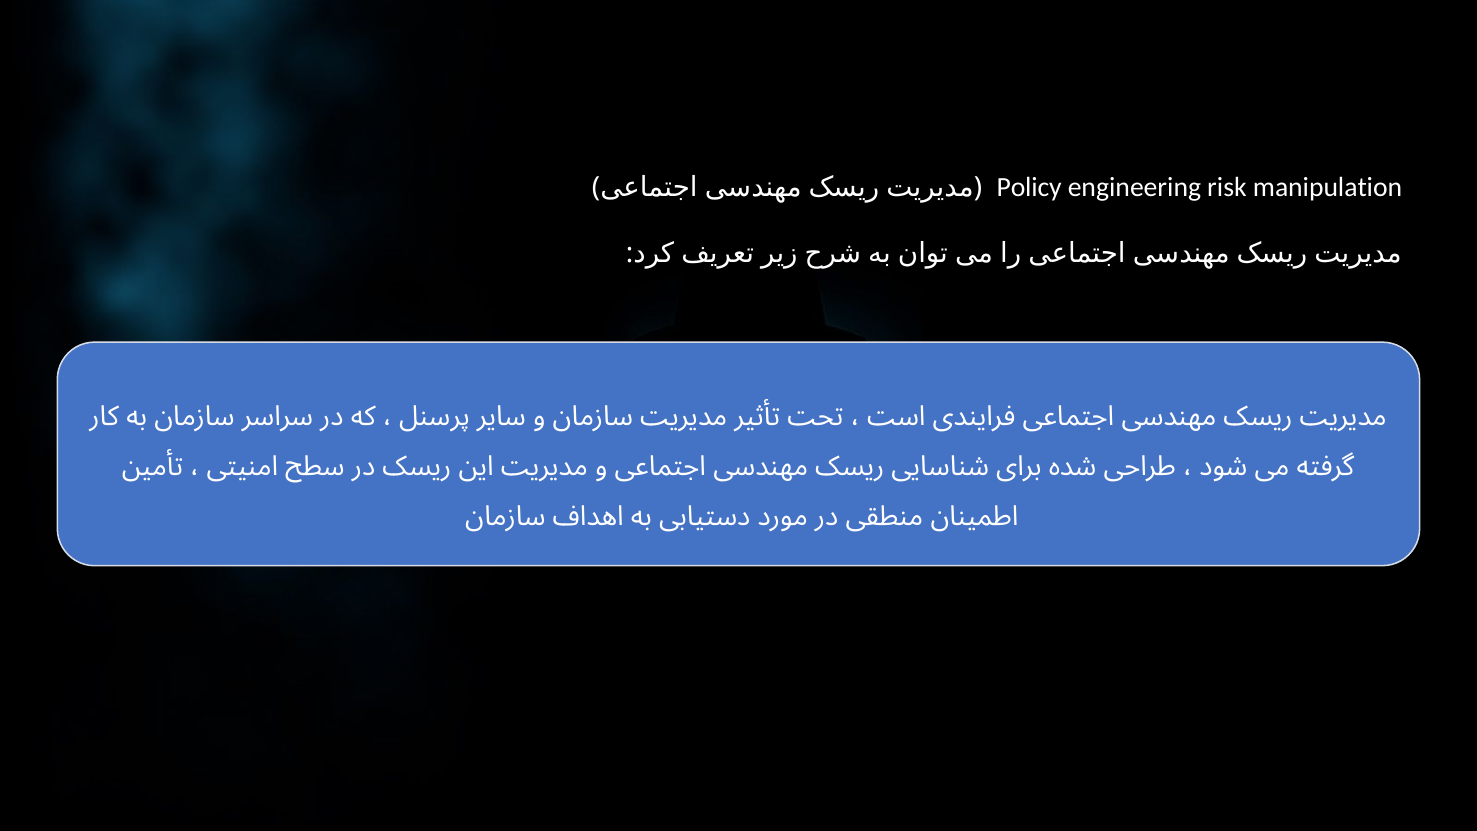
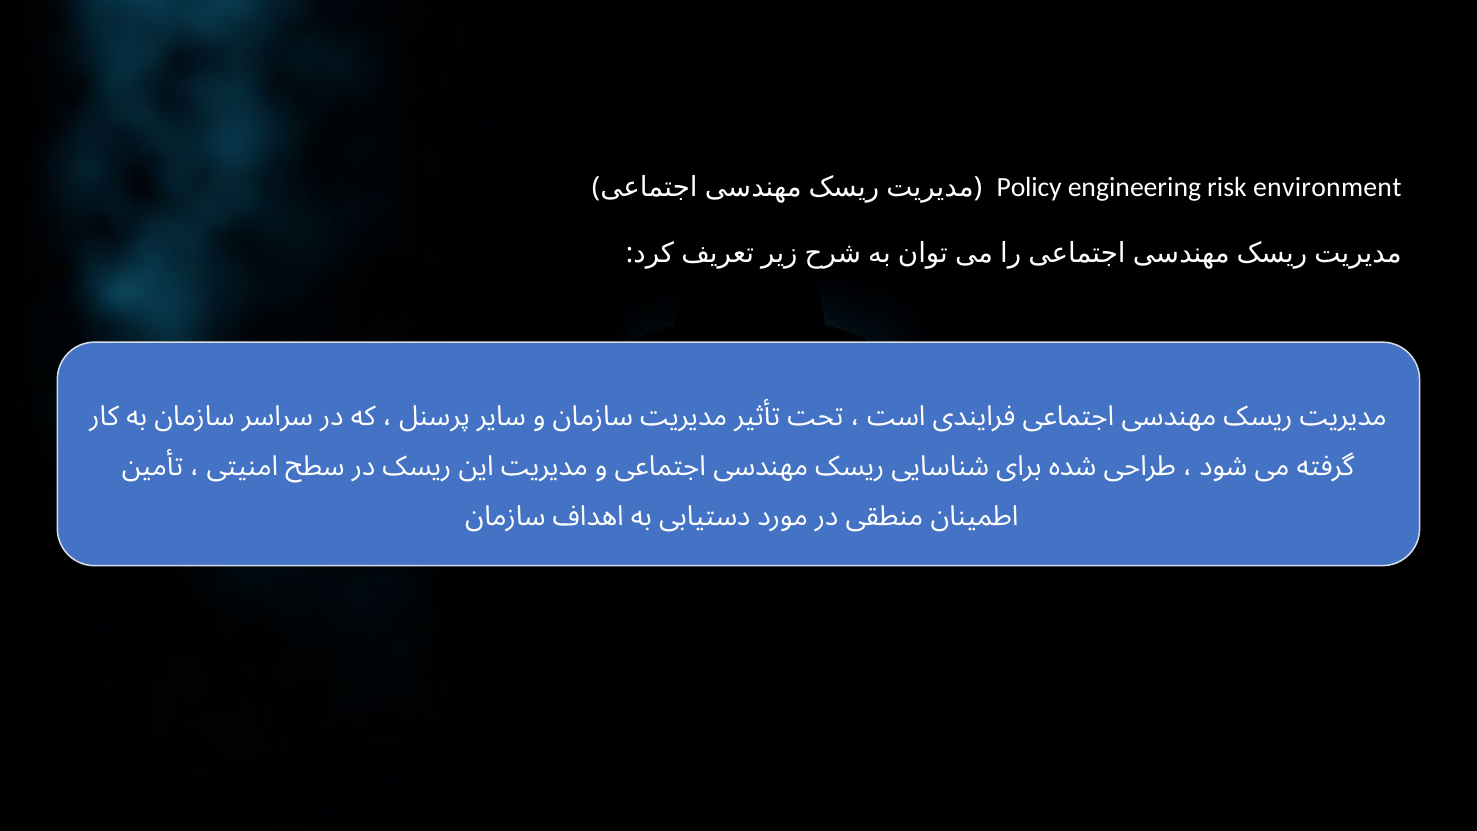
manipulation: manipulation -> environment
